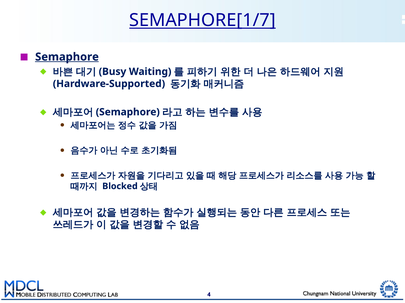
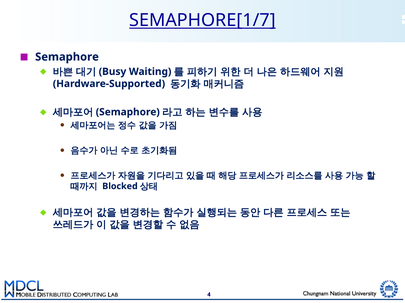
Semaphore at (67, 57) underline: present -> none
